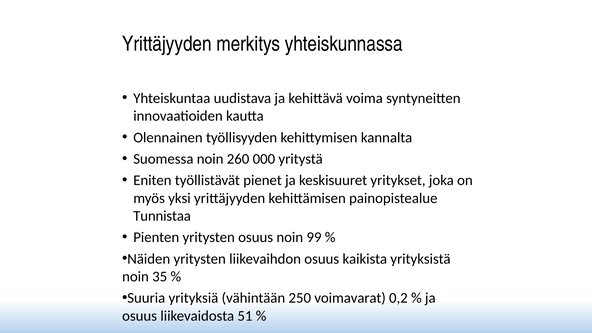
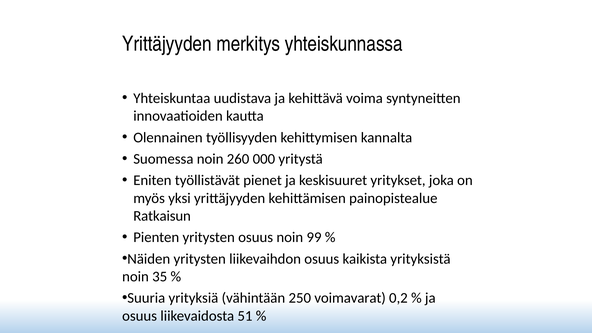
Tunnistaa: Tunnistaa -> Ratkaisun
